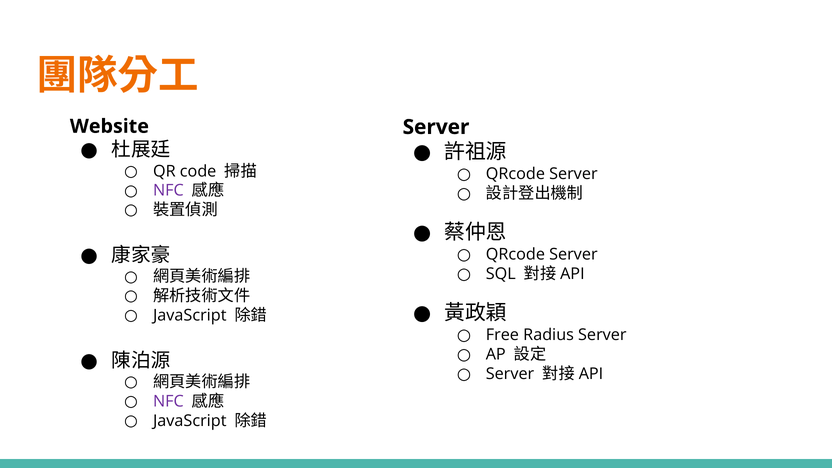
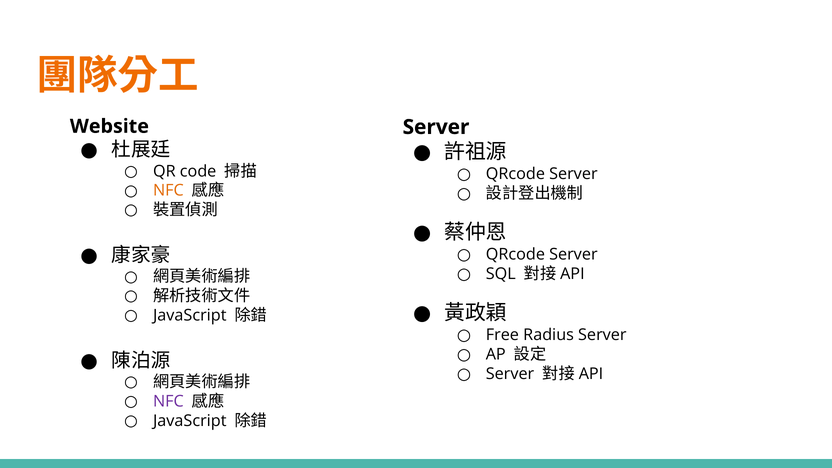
NFC at (168, 191) colour: purple -> orange
